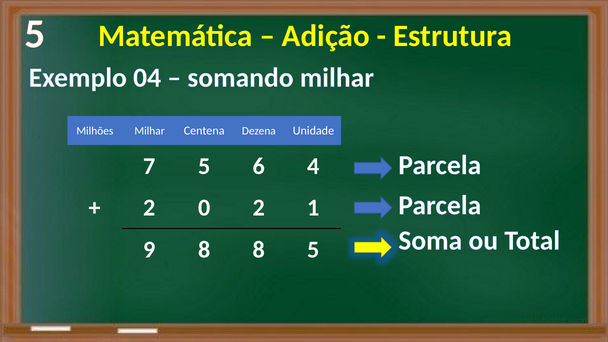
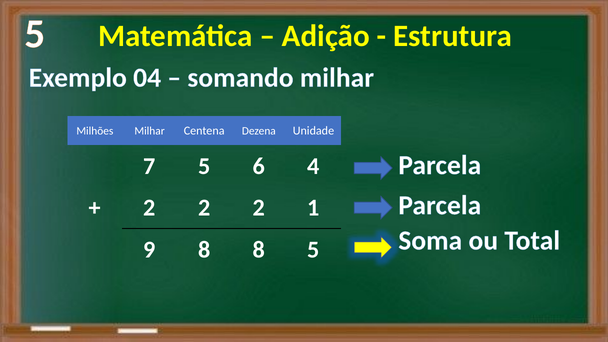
0 at (204, 208): 0 -> 2
